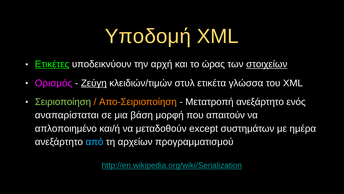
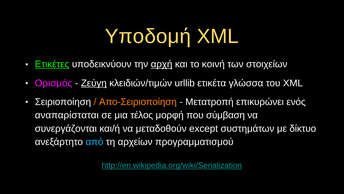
αρχή underline: none -> present
ώρας: ώρας -> κοινή
στοιχείων underline: present -> none
στυλ: στυλ -> urllib
Σειριοποίηση colour: light green -> white
Μετατροπή ανεξάρτητο: ανεξάρτητο -> επικυρώνει
βάση: βάση -> τέλος
απαιτούν: απαιτούν -> σύμβαση
απλοποιημένο: απλοποιημένο -> συνεργάζονται
ημέρα: ημέρα -> δίκτυο
